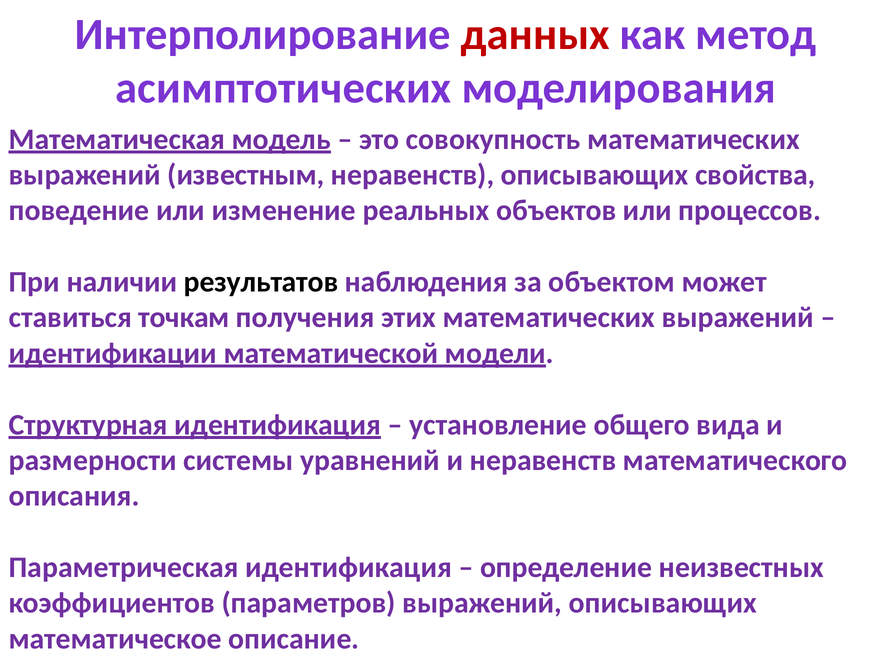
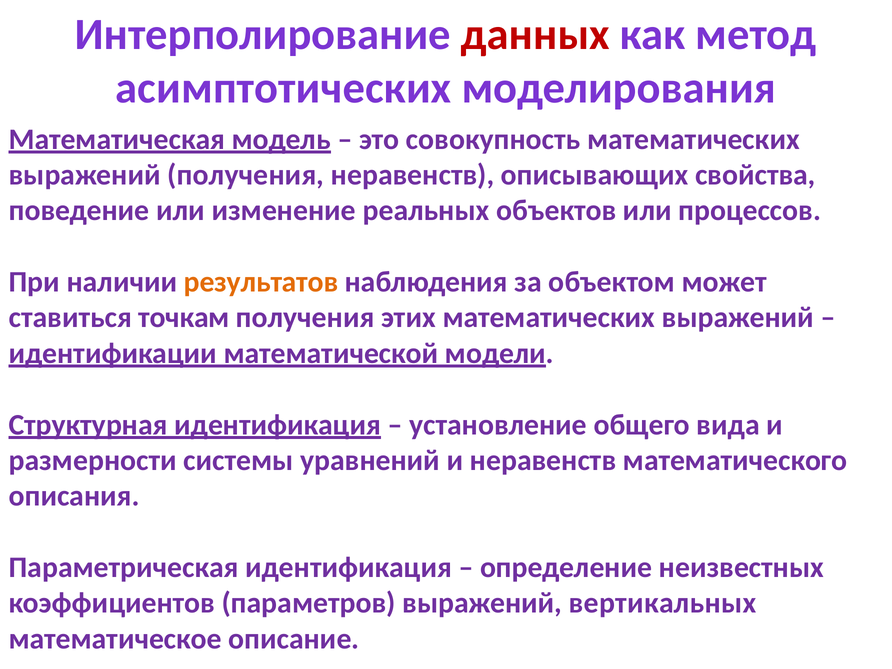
выражений известным: известным -> получения
результатов colour: black -> orange
выражений описывающих: описывающих -> вертикальных
